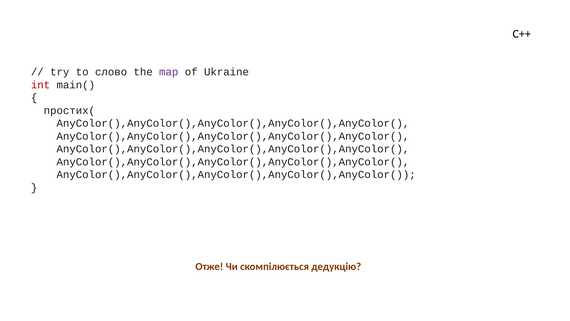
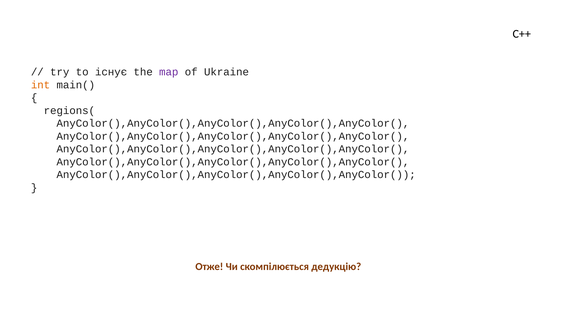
слово: слово -> існує
int colour: red -> orange
простих(: простих( -> regions(
